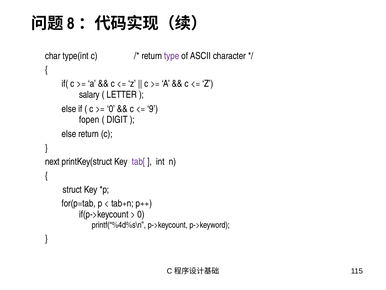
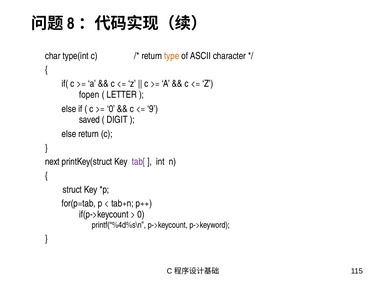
type colour: purple -> orange
salary: salary -> fopen
fopen: fopen -> saved
